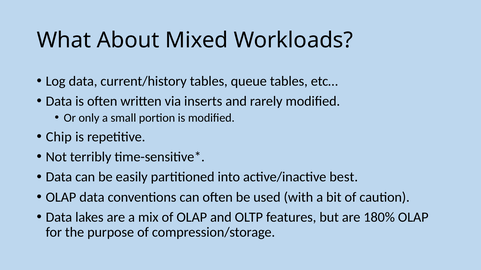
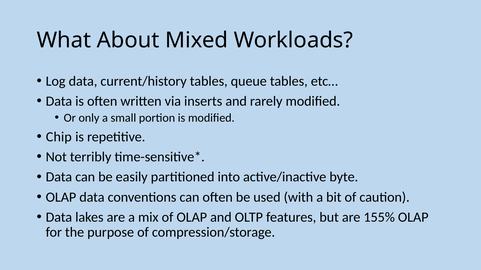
best: best -> byte
180%: 180% -> 155%
